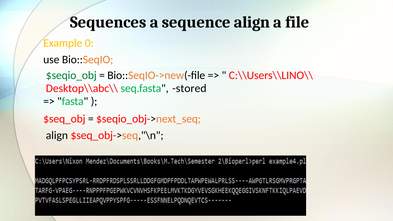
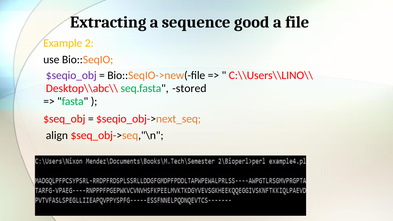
Sequences: Sequences -> Extracting
sequence align: align -> good
0: 0 -> 2
$seqio_obj colour: green -> purple
